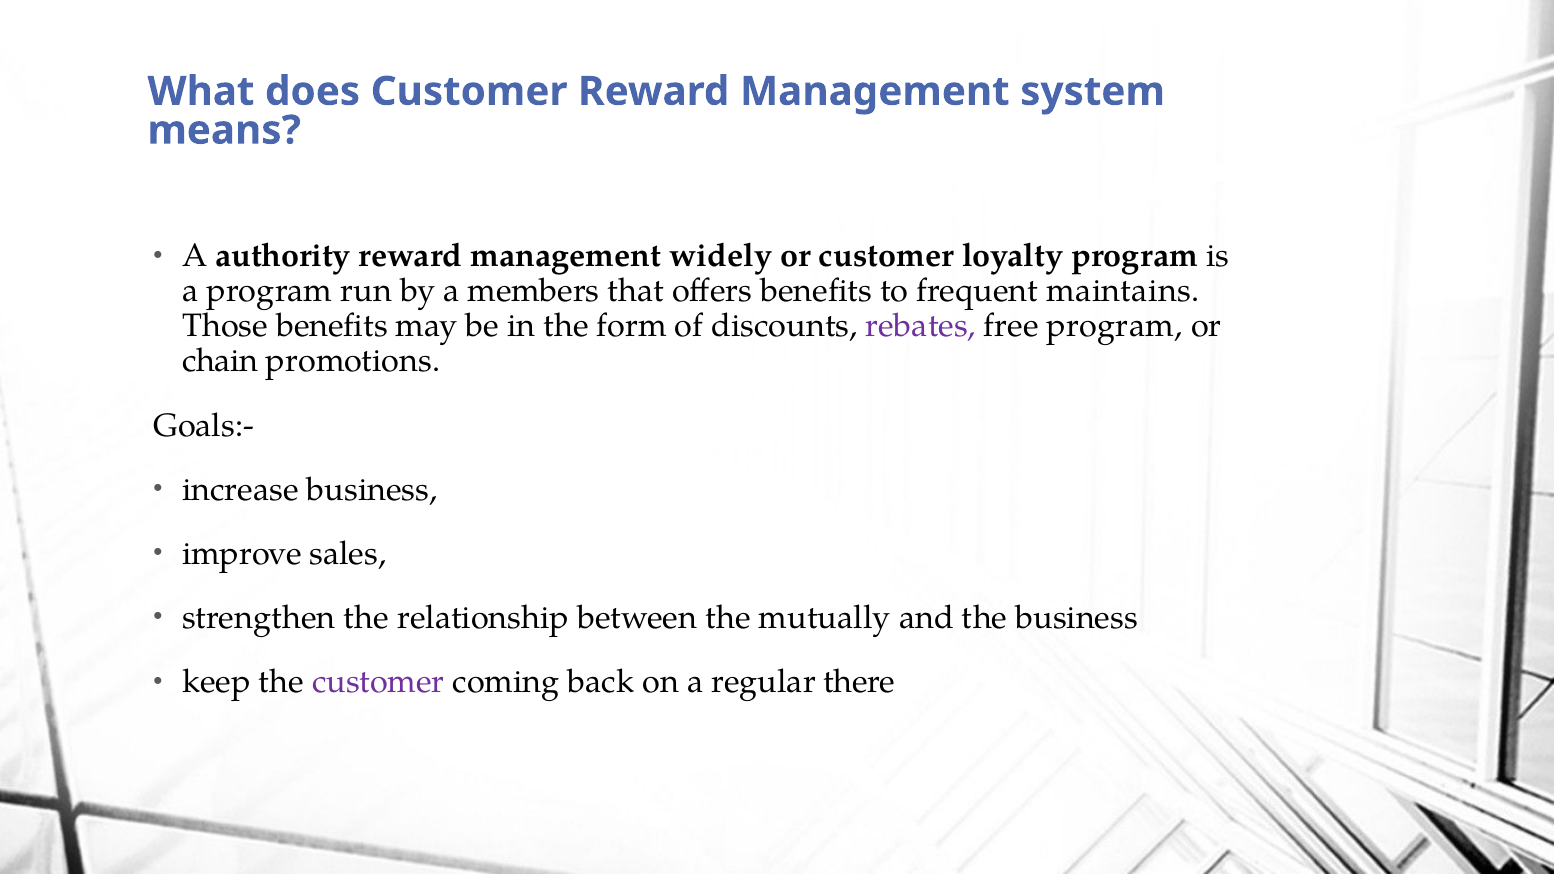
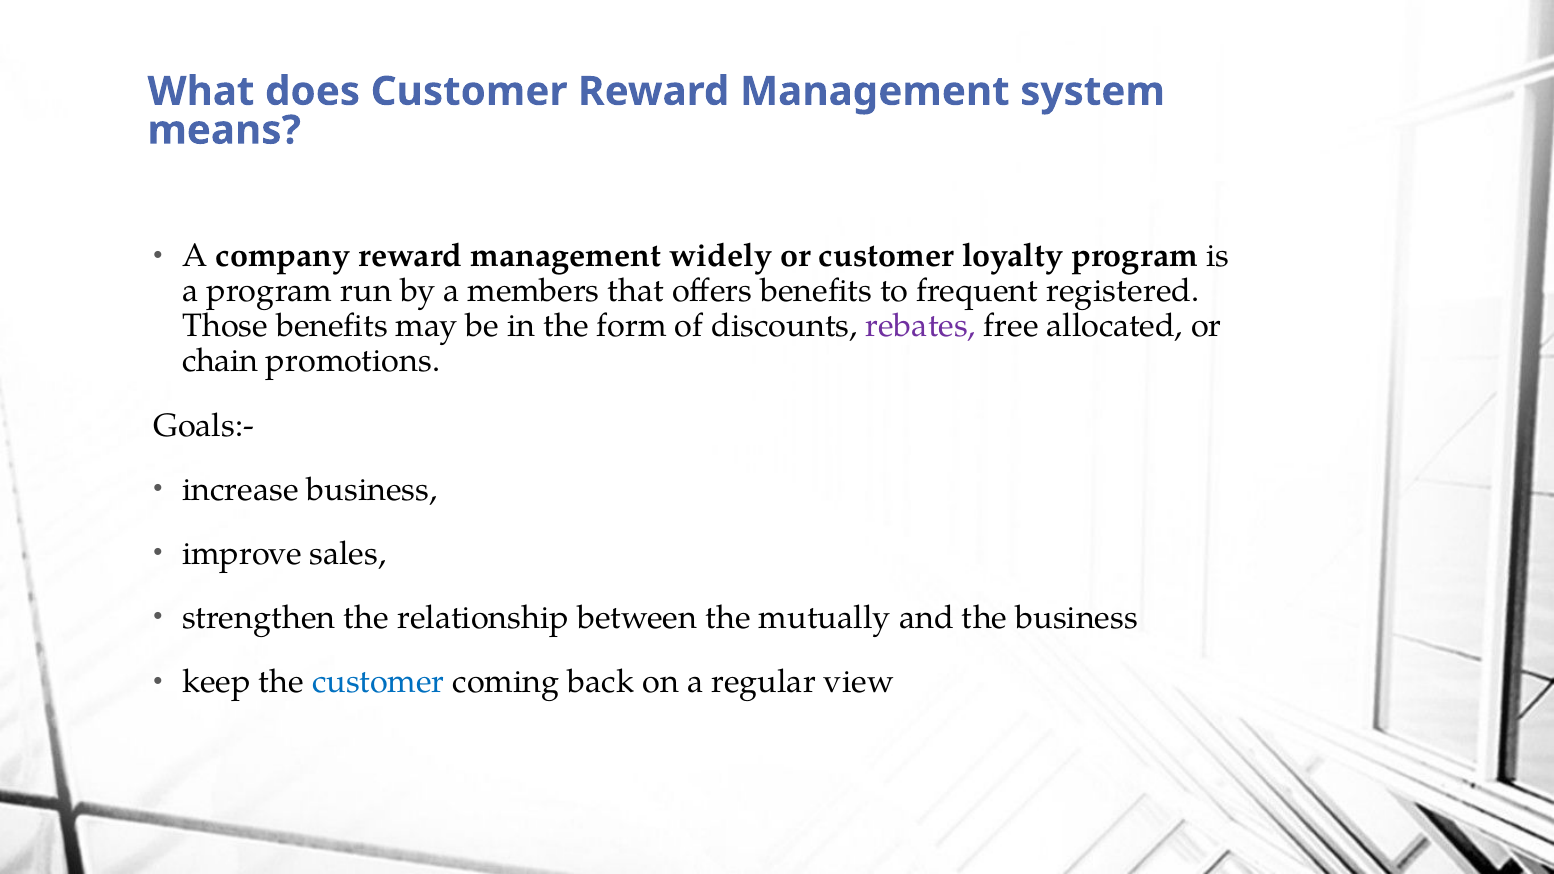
authority: authority -> company
maintains: maintains -> registered
free program: program -> allocated
customer at (378, 682) colour: purple -> blue
there: there -> view
